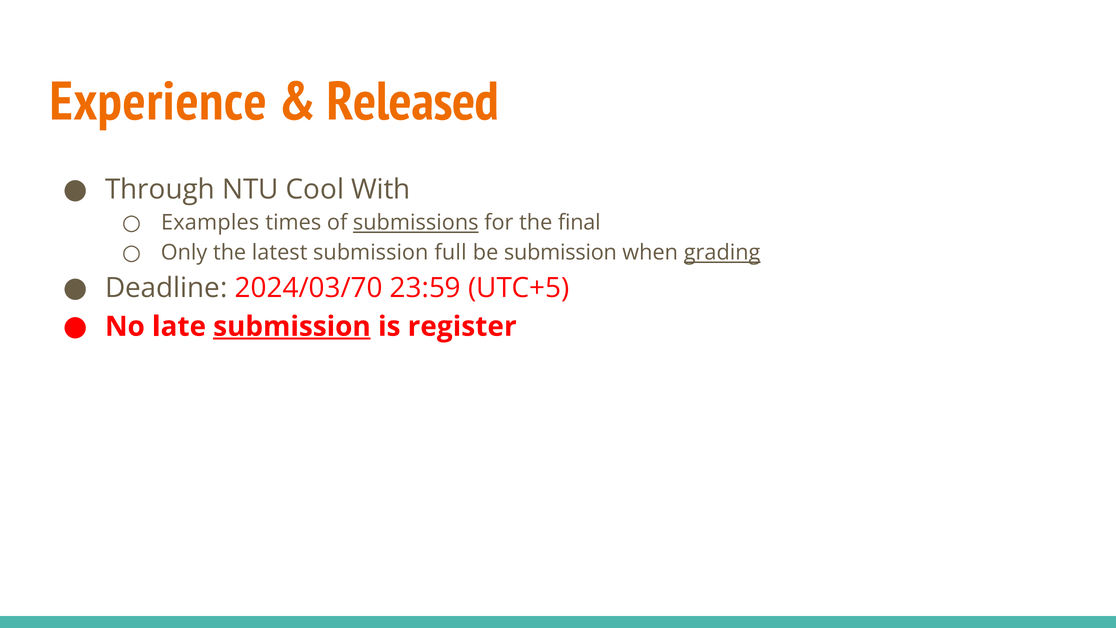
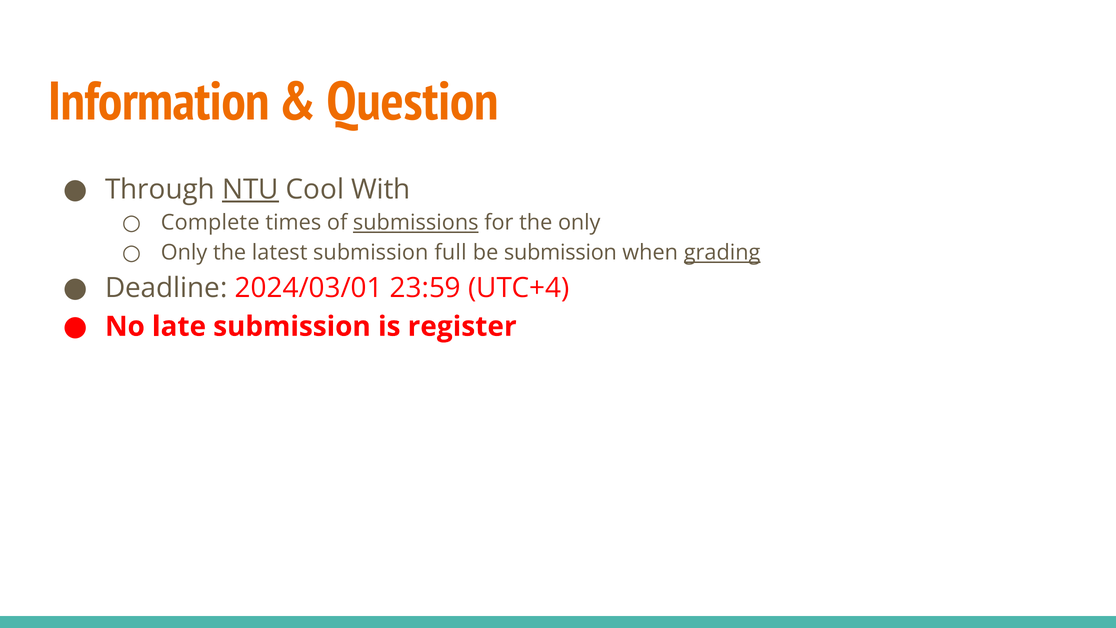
Experience: Experience -> Information
Released: Released -> Question
NTU underline: none -> present
Examples: Examples -> Complete
the final: final -> only
2024/03/70: 2024/03/70 -> 2024/03/01
UTC+5: UTC+5 -> UTC+4
submission at (292, 326) underline: present -> none
